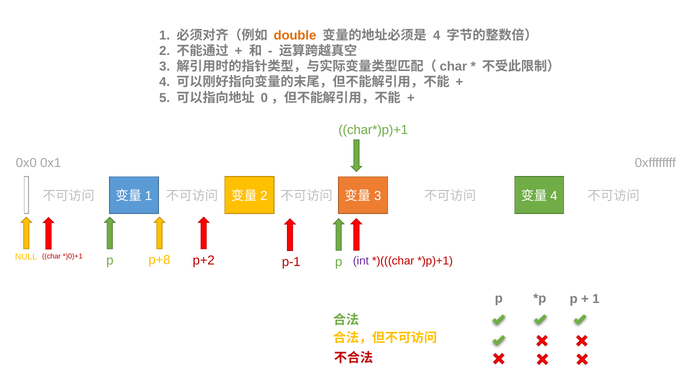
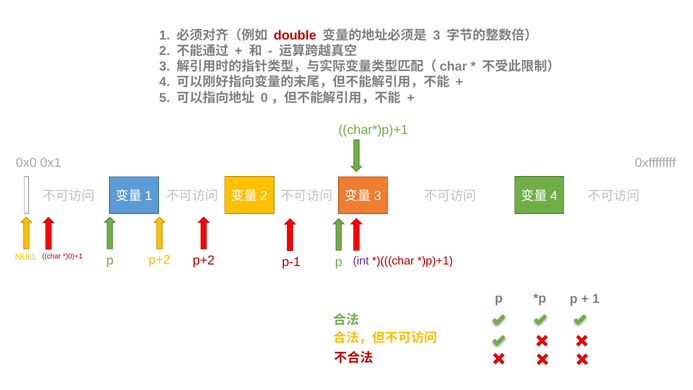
double colour: orange -> red
4 at (437, 35): 4 -> 3
p p+8: p+8 -> p+2
